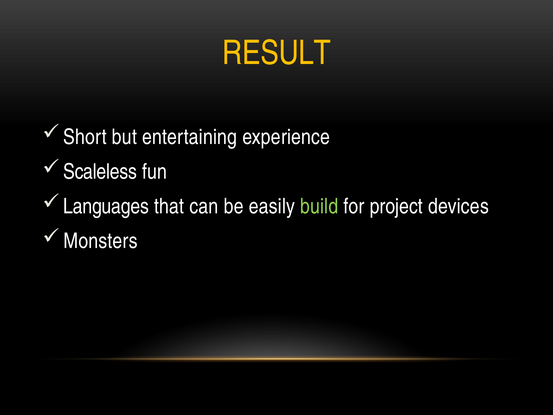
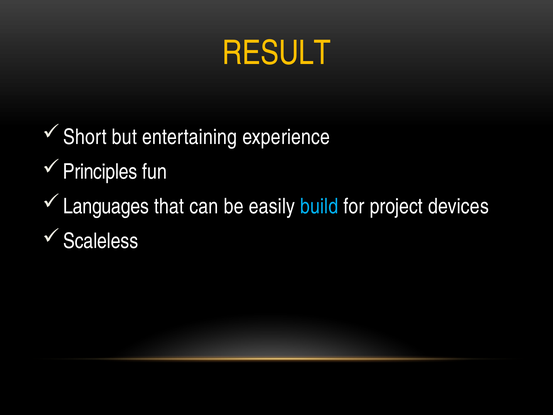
Scaleless: Scaleless -> Principles
build colour: light green -> light blue
Monsters: Monsters -> Scaleless
